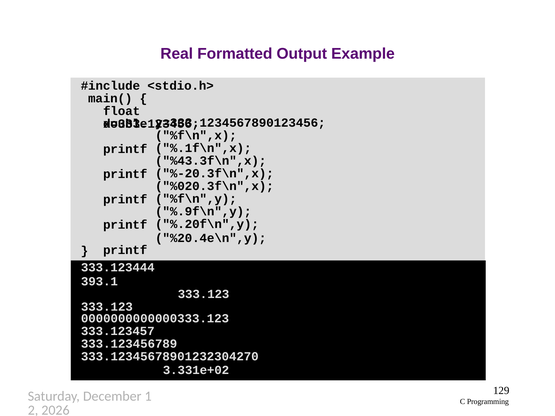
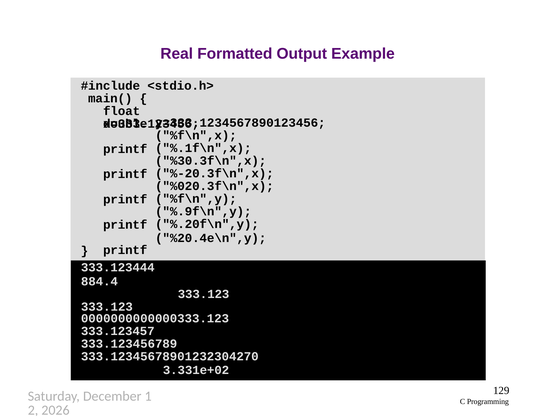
%43.3f\n",x: %43.3f\n",x -> %30.3f\n",x
393.1: 393.1 -> 884.4
